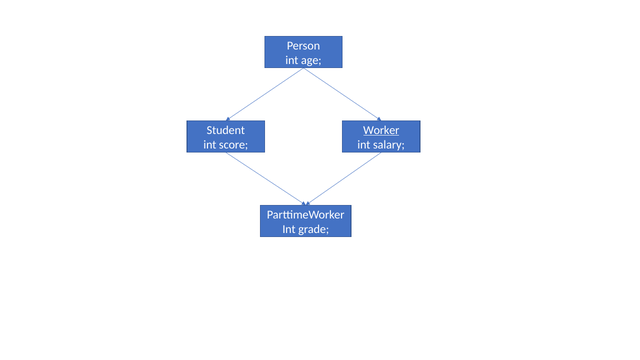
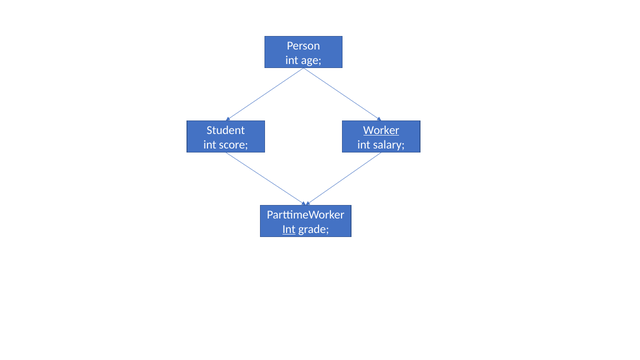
Int at (289, 229) underline: none -> present
